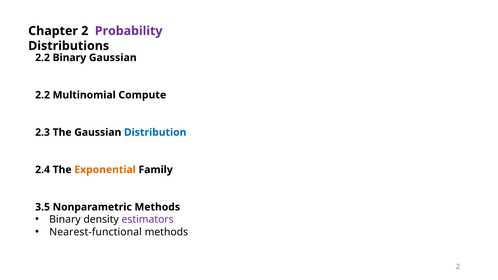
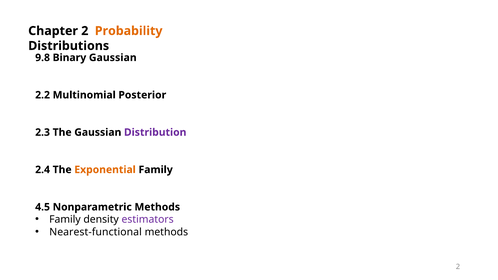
Probability colour: purple -> orange
2.2 at (43, 58): 2.2 -> 9.8
Compute: Compute -> Posterior
Distribution colour: blue -> purple
3.5: 3.5 -> 4.5
Binary at (65, 220): Binary -> Family
